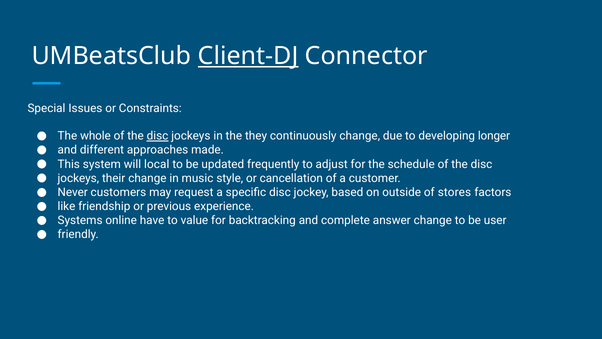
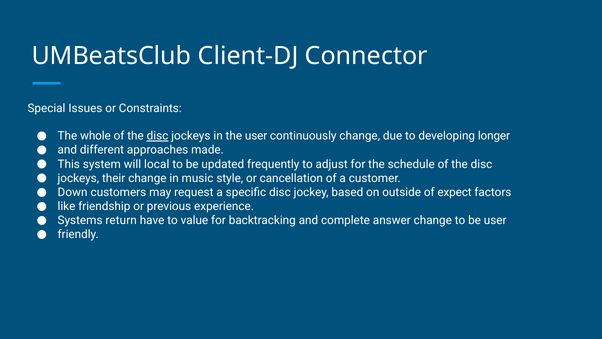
Client-DJ underline: present -> none
the they: they -> user
Never: Never -> Down
stores: stores -> expect
online: online -> return
